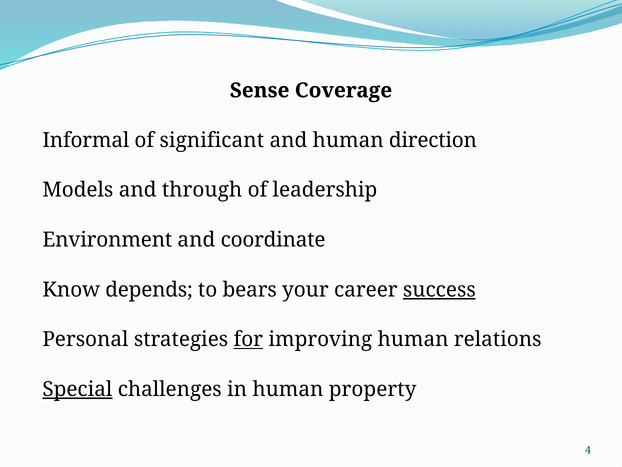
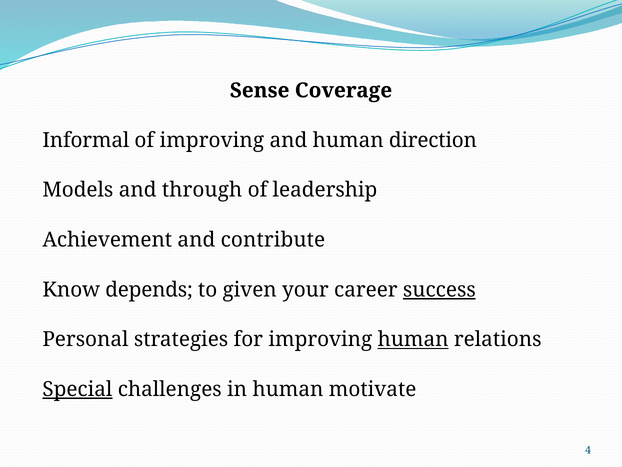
of significant: significant -> improving
Environment: Environment -> Achievement
coordinate: coordinate -> contribute
bears: bears -> given
for underline: present -> none
human at (413, 339) underline: none -> present
property: property -> motivate
